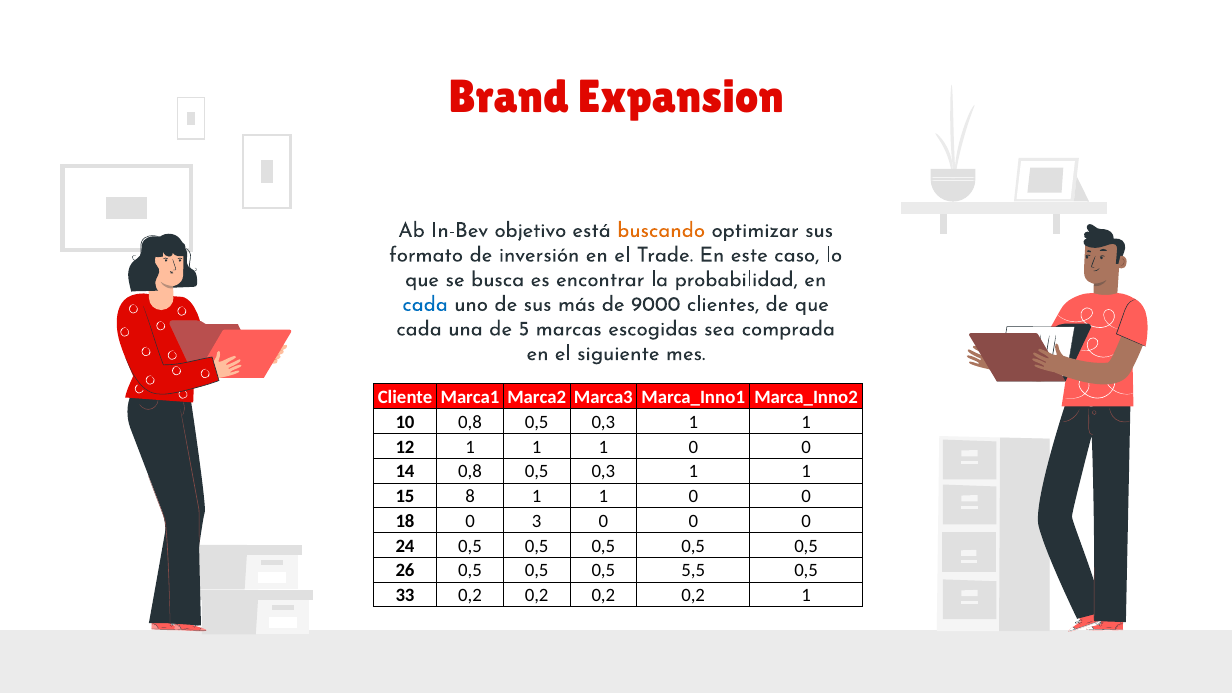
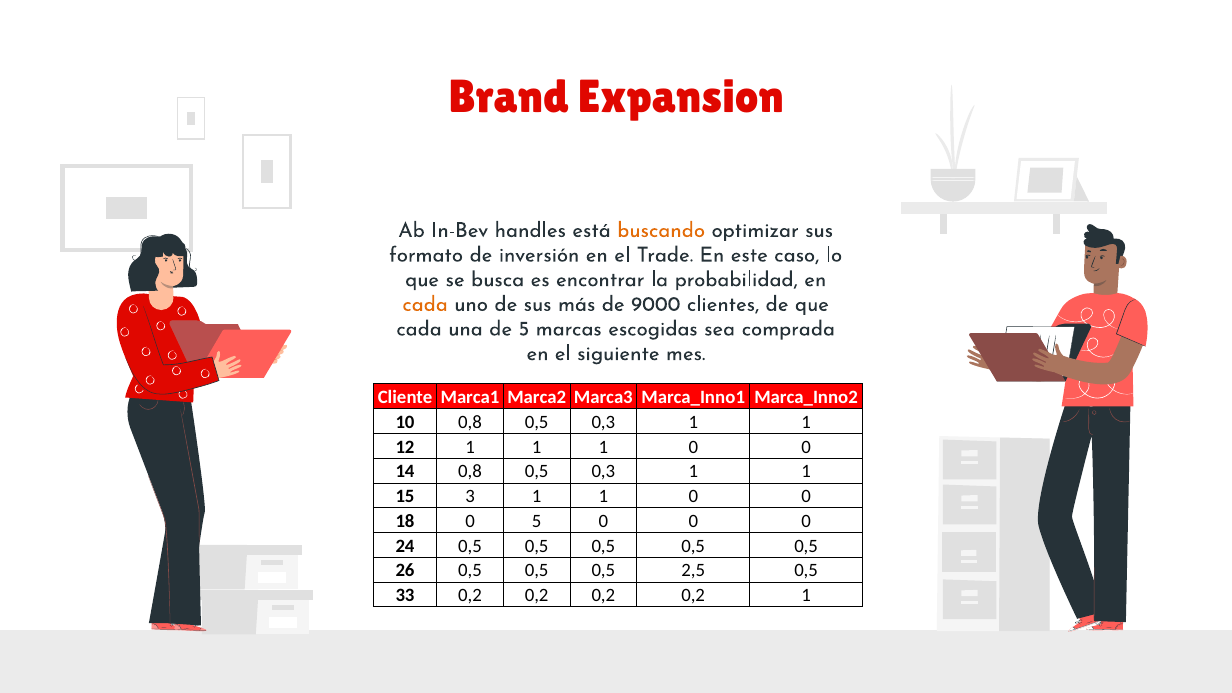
objetivo: objetivo -> handles
cada at (425, 304) colour: blue -> orange
8: 8 -> 3
0 3: 3 -> 5
5,5: 5,5 -> 2,5
